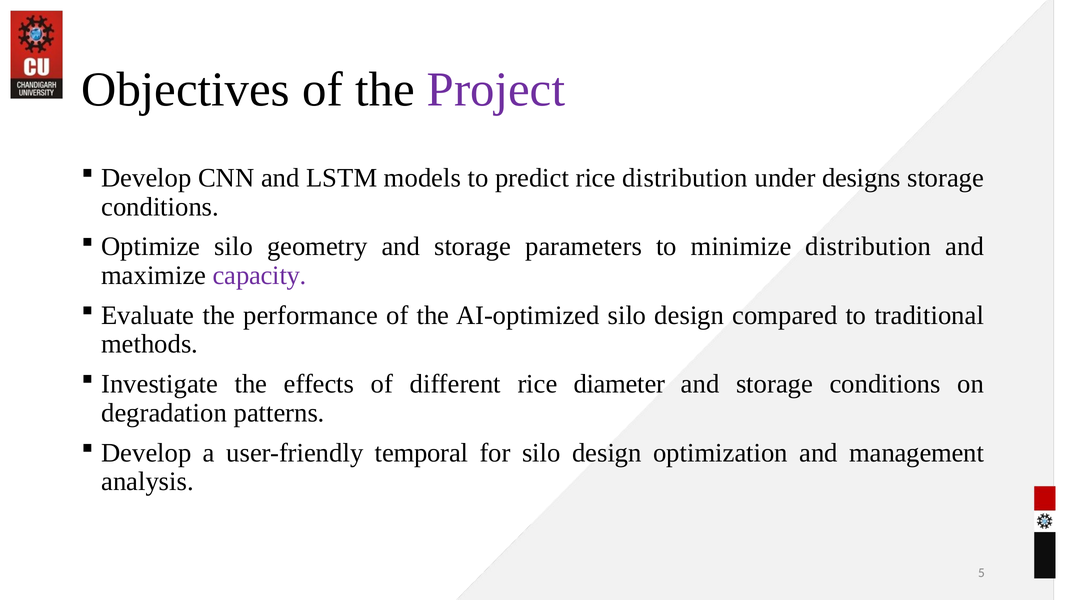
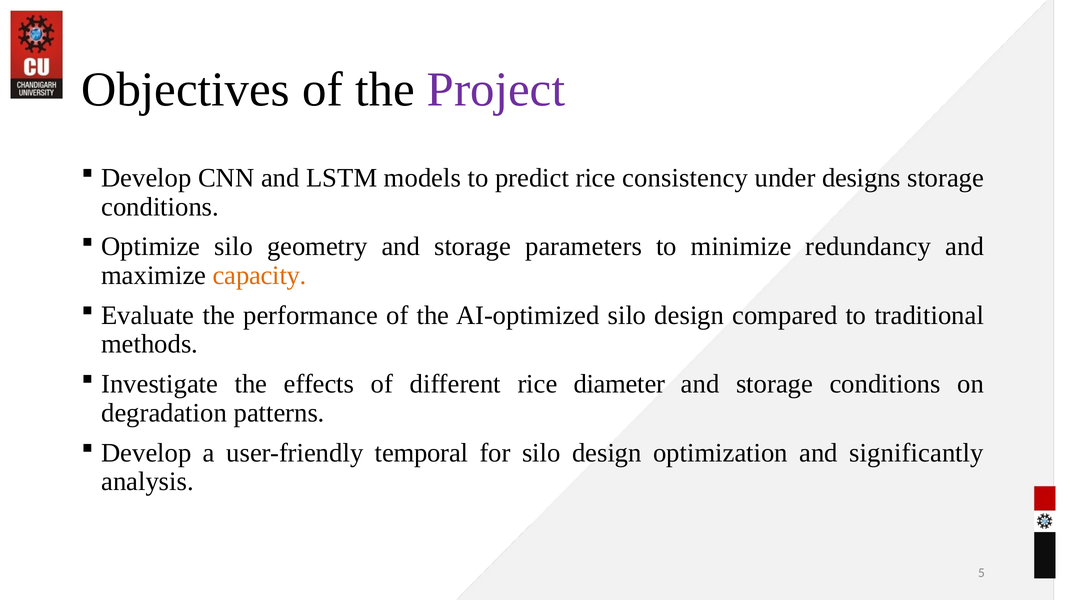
rice distribution: distribution -> consistency
minimize distribution: distribution -> redundancy
capacity colour: purple -> orange
management: management -> significantly
